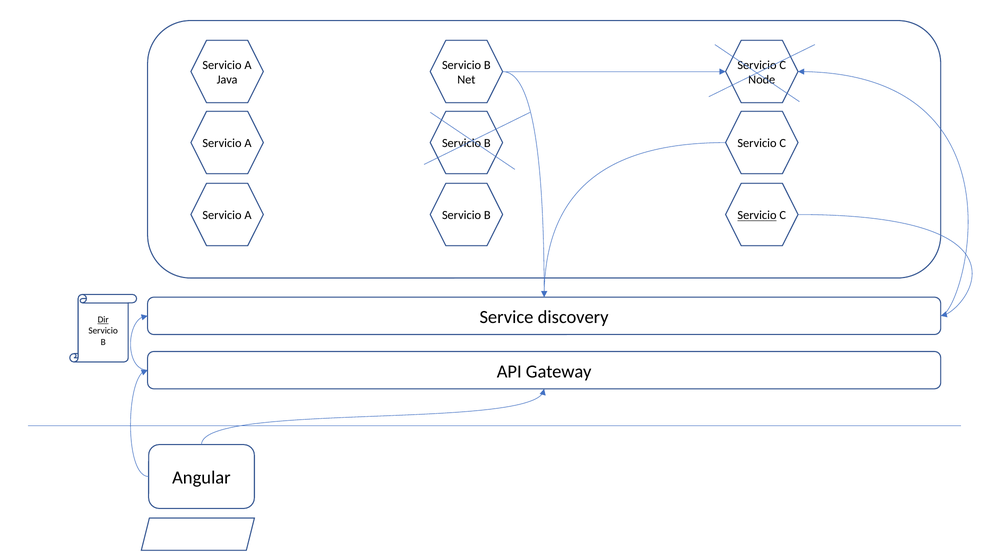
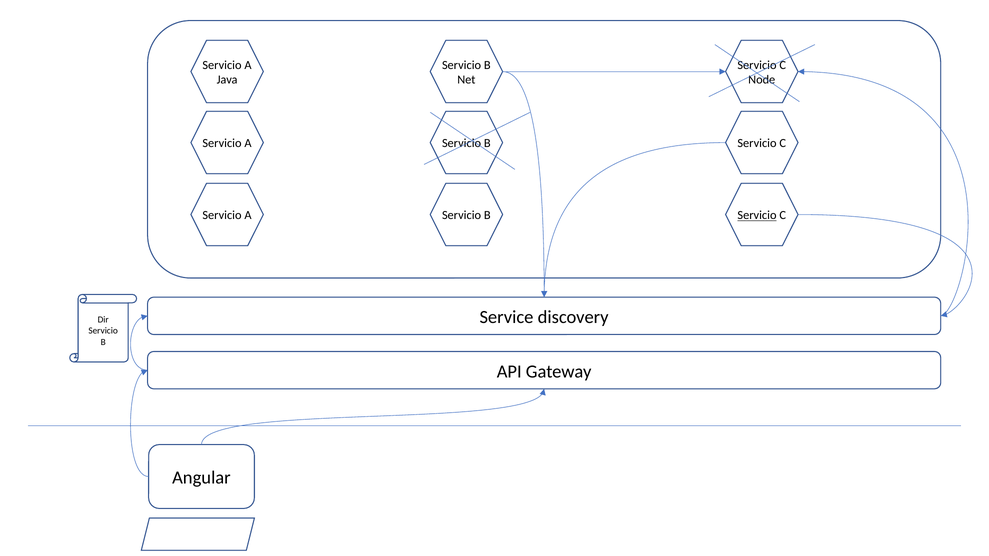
Dir underline: present -> none
